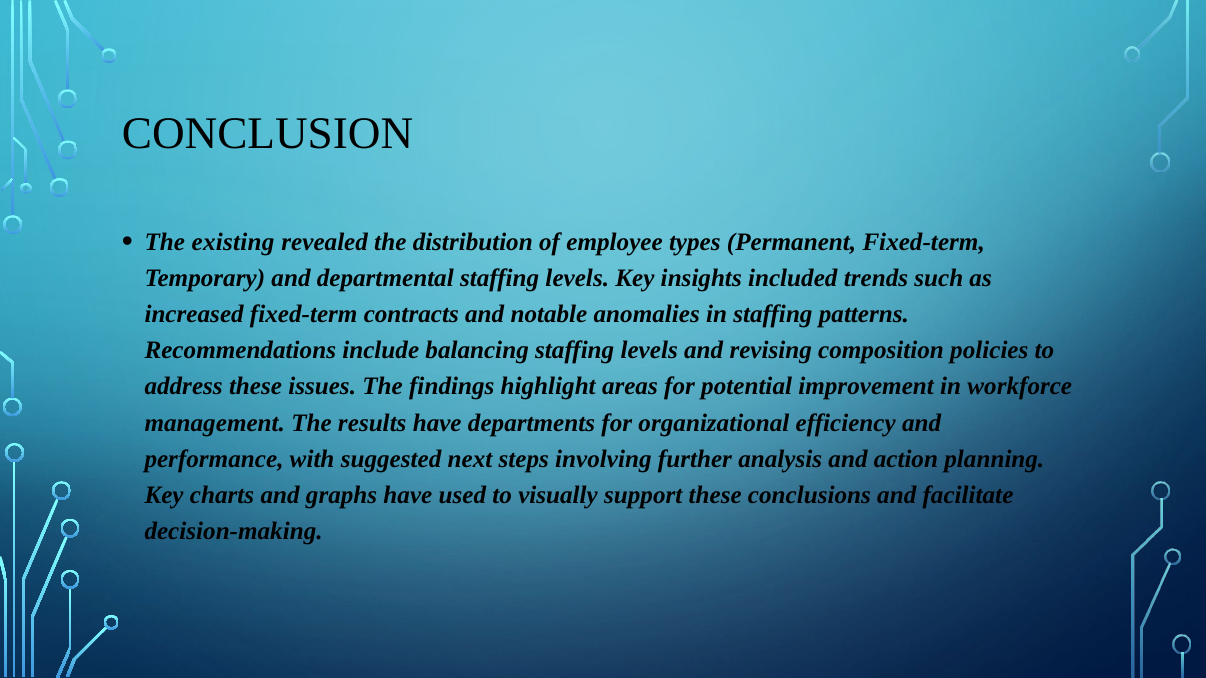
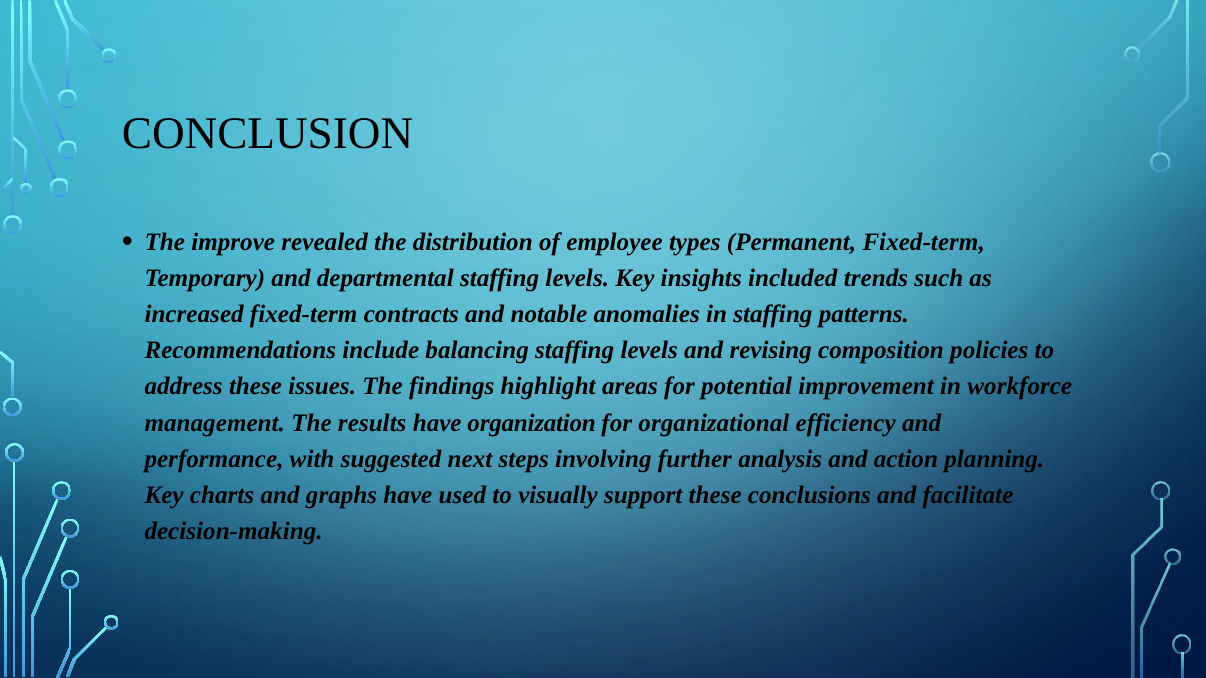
existing: existing -> improve
departments: departments -> organization
